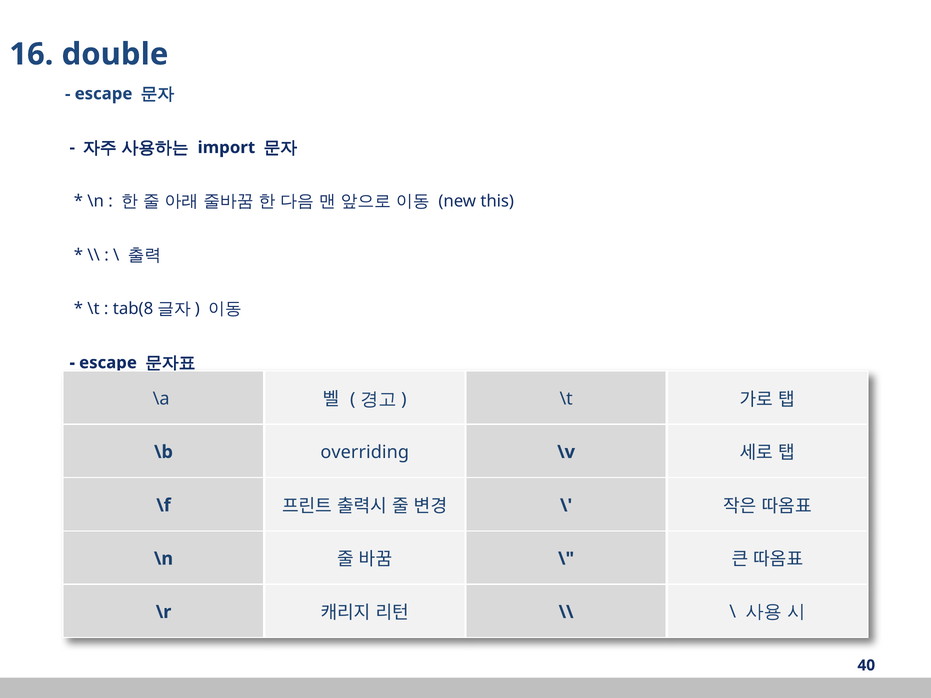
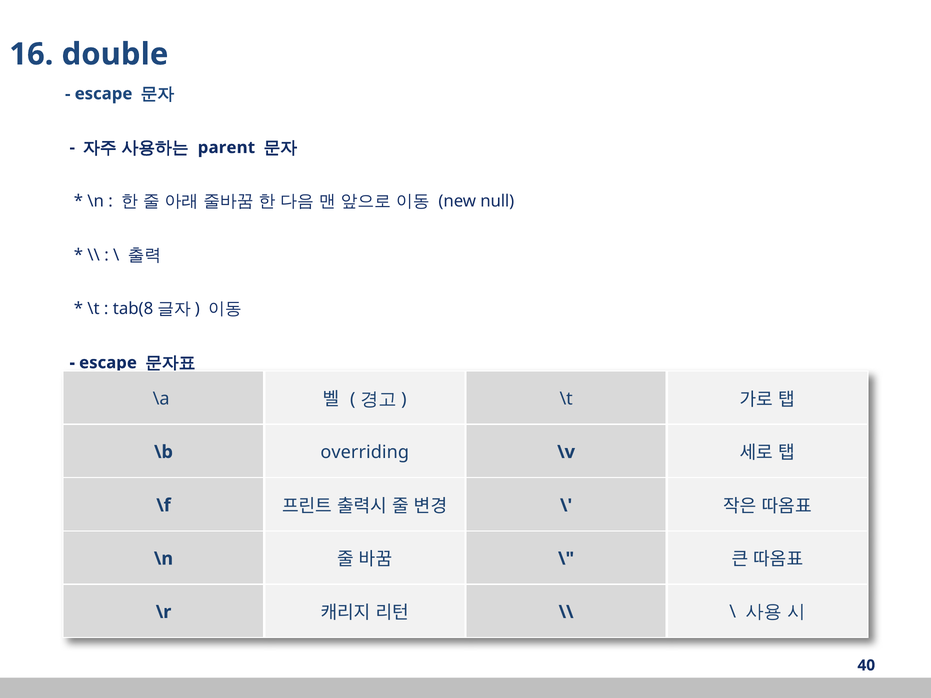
import: import -> parent
this: this -> null
